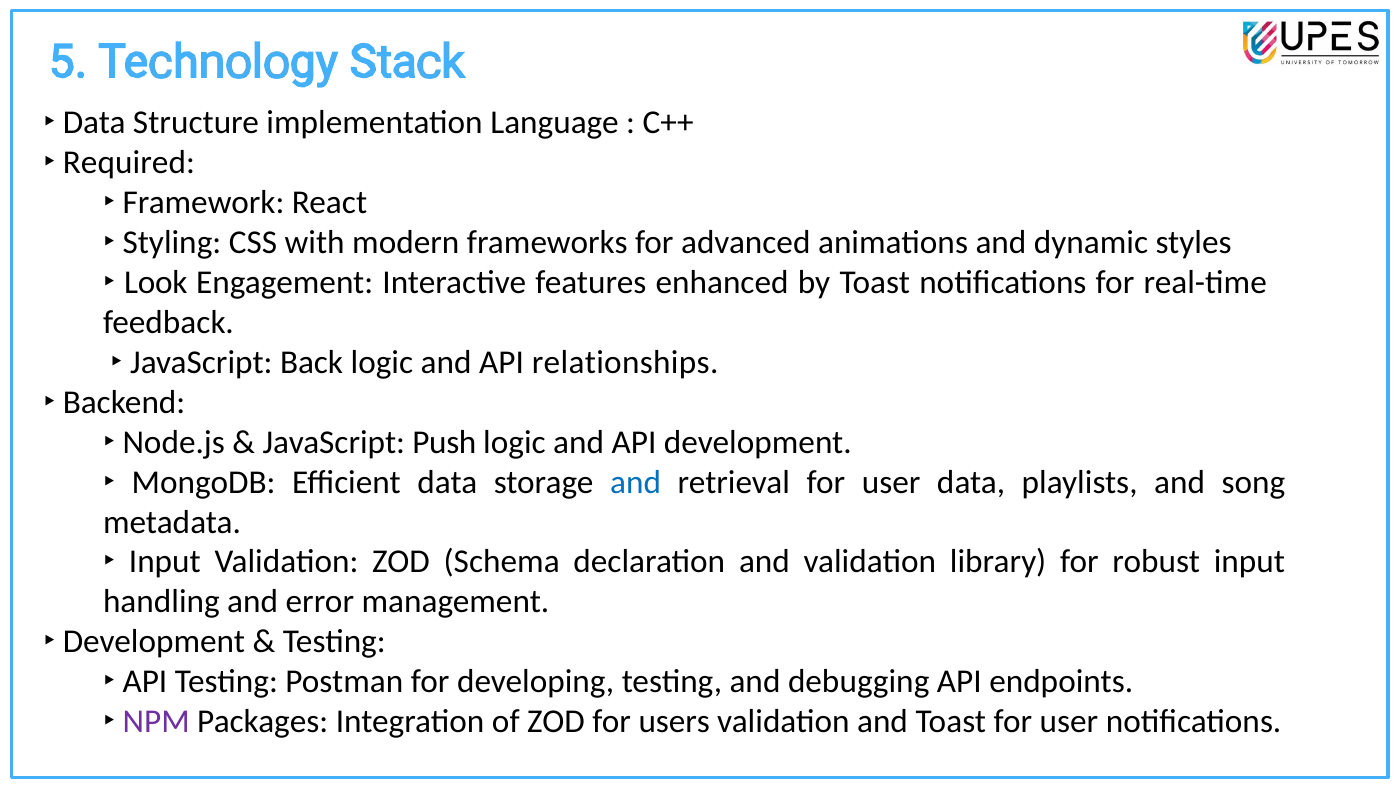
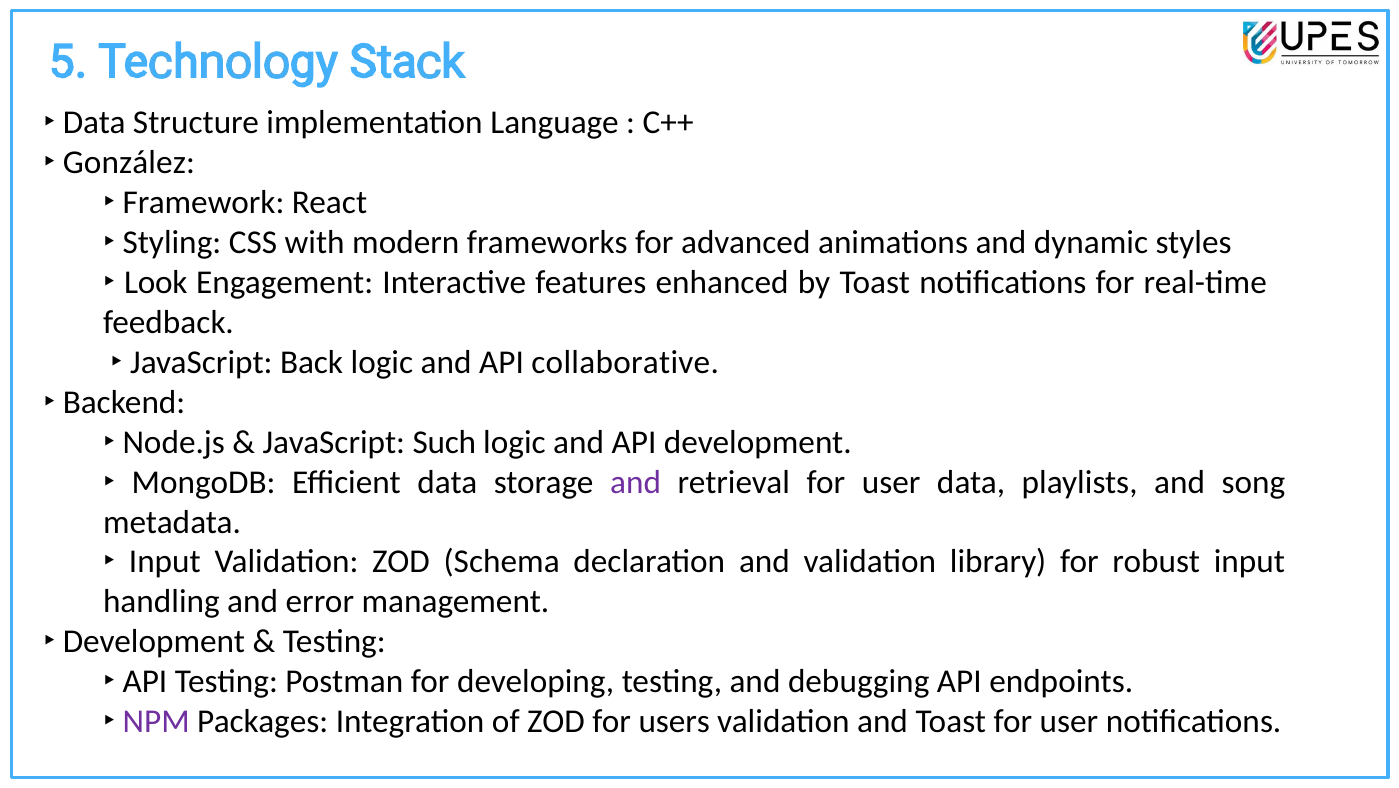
Required: Required -> González
relationships: relationships -> collaborative
Push: Push -> Such
and at (636, 482) colour: blue -> purple
